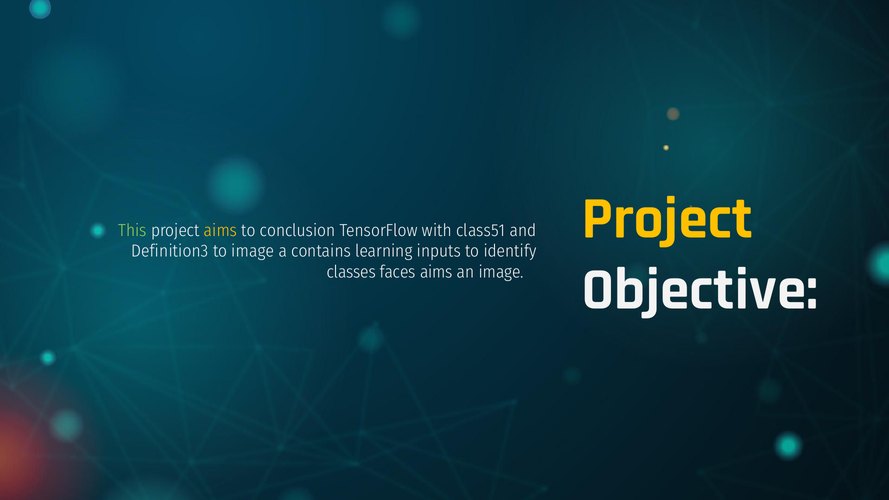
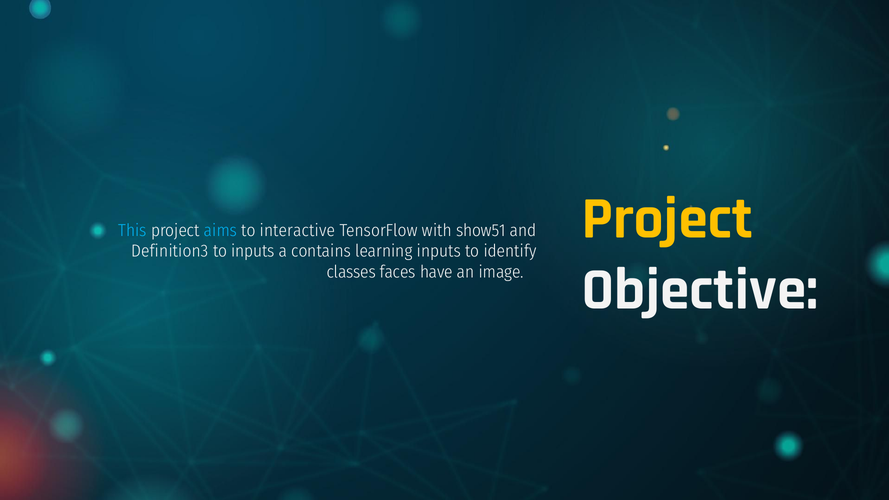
This colour: light green -> light blue
aims at (221, 230) colour: yellow -> light blue
conclusion: conclusion -> interactive
class51: class51 -> show51
to image: image -> inputs
faces aims: aims -> have
